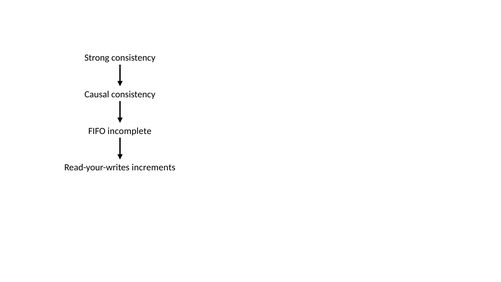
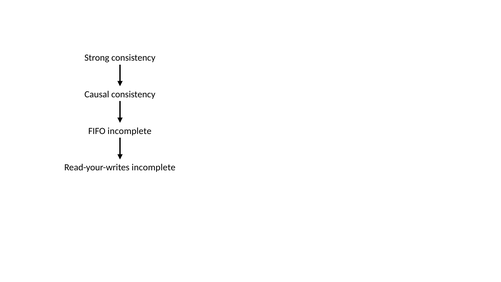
Read-your-writes increments: increments -> incomplete
